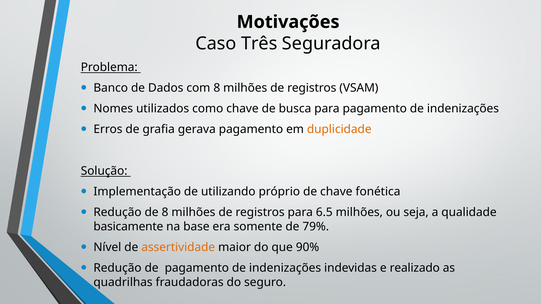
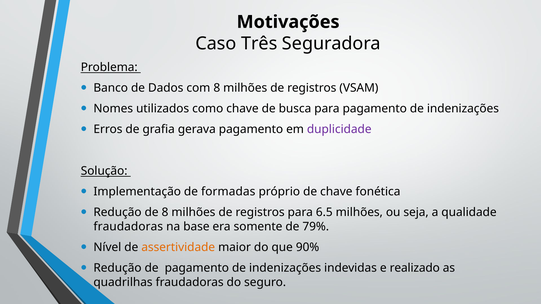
duplicidade colour: orange -> purple
utilizando: utilizando -> formadas
basicamente at (128, 227): basicamente -> fraudadoras
